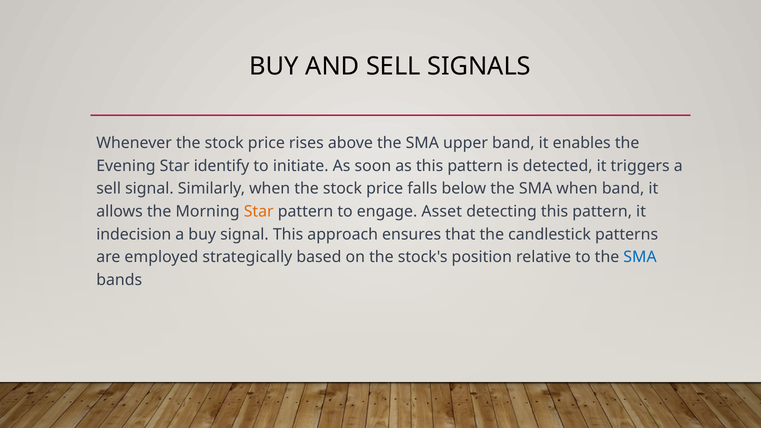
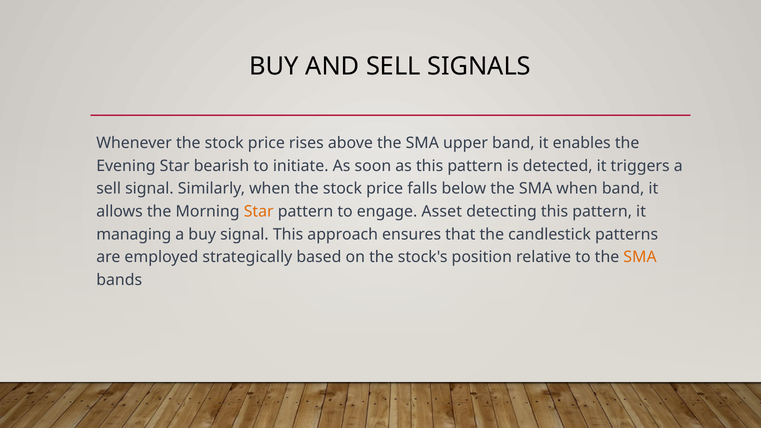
identify: identify -> bearish
indecision: indecision -> managing
SMA at (640, 257) colour: blue -> orange
